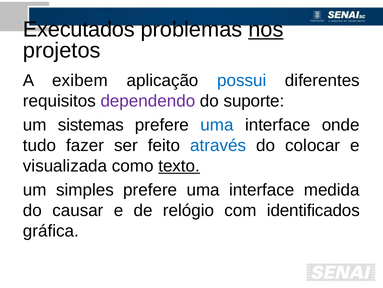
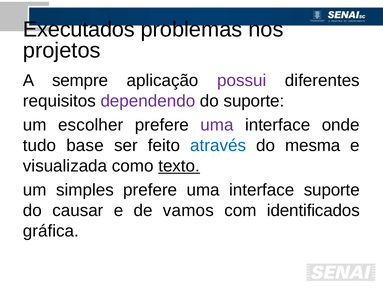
nos underline: present -> none
exibem: exibem -> sempre
possui colour: blue -> purple
sistemas: sistemas -> escolher
uma at (217, 125) colour: blue -> purple
fazer: fazer -> base
colocar: colocar -> mesma
interface medida: medida -> suporte
relógio: relógio -> vamos
